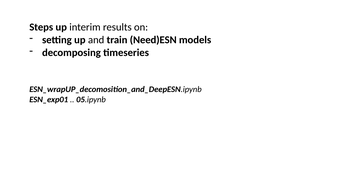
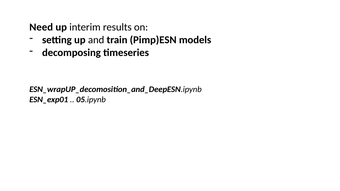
Steps: Steps -> Need
Need)ESN: Need)ESN -> Pimp)ESN
